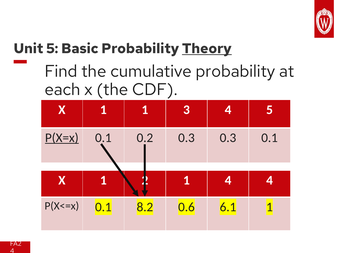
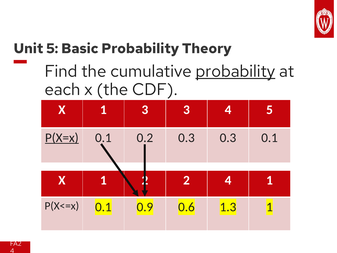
Theory underline: present -> none
probability at (235, 71) underline: none -> present
1 1: 1 -> 3
1 at (186, 180): 1 -> 2
4 4: 4 -> 1
8.2: 8.2 -> 0.9
6.1: 6.1 -> 1.3
